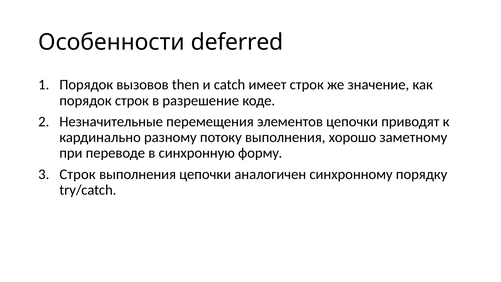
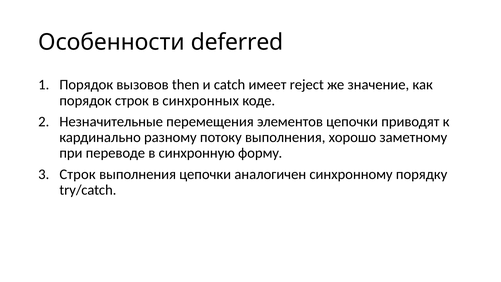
имеет строк: строк -> reject
разрешение: разрешение -> синхронных
